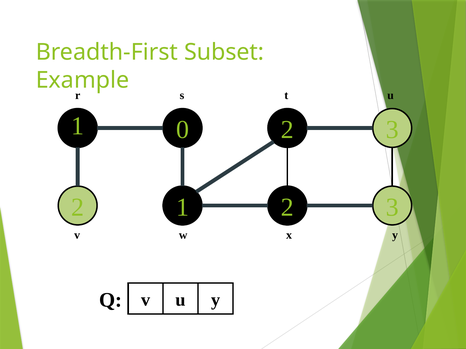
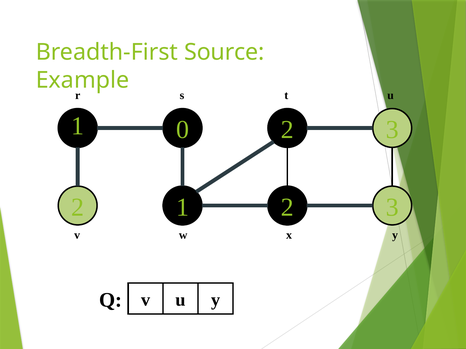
Subset: Subset -> Source
